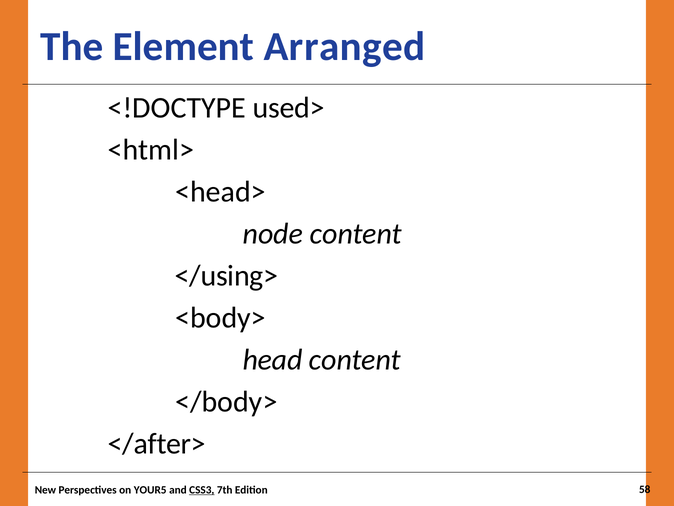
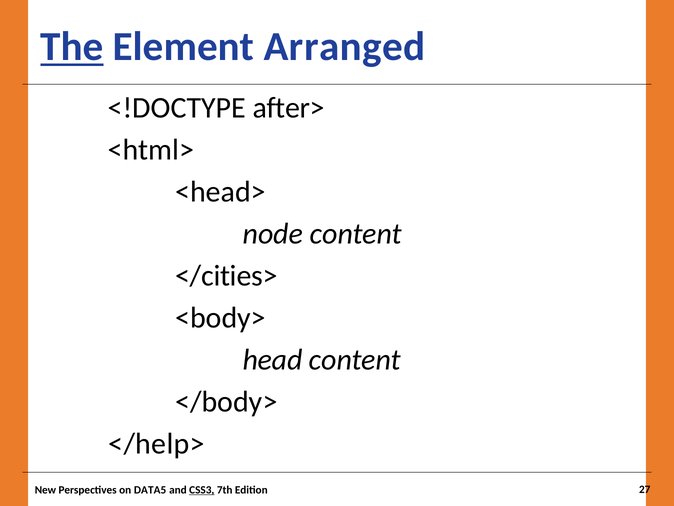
The underline: none -> present
used>: used> -> after>
</using>: </using> -> </cities>
</after>: </after> -> </help>
YOUR5: YOUR5 -> DATA5
58: 58 -> 27
